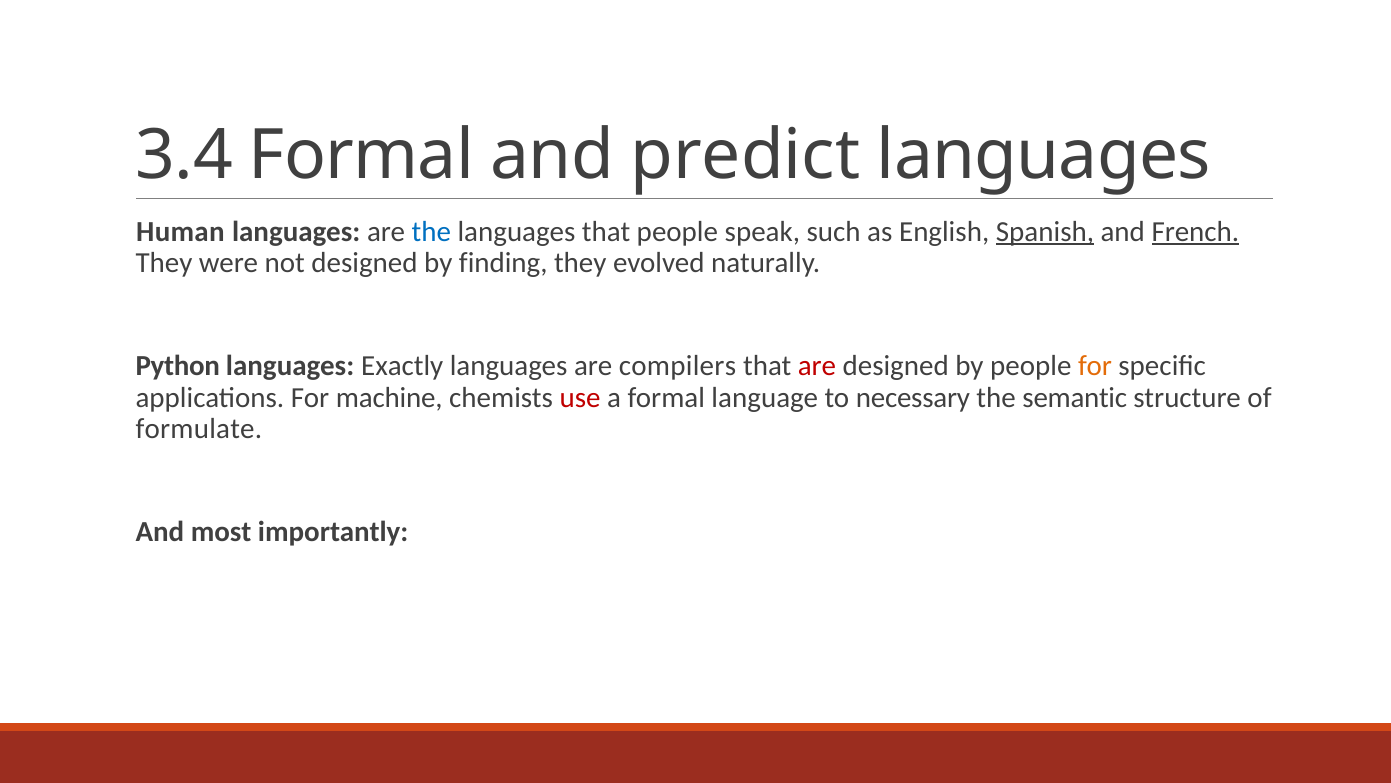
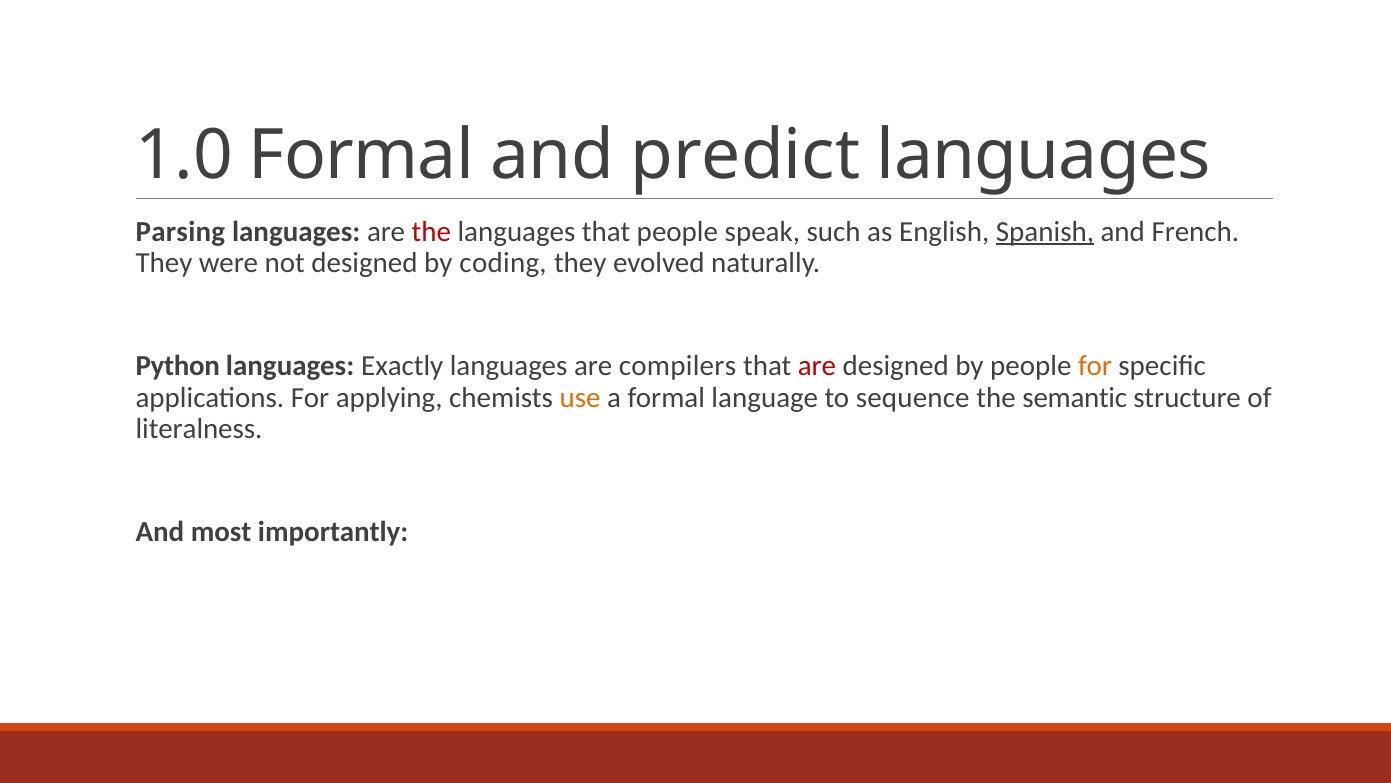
3.4: 3.4 -> 1.0
Human: Human -> Parsing
the at (431, 231) colour: blue -> red
French underline: present -> none
finding: finding -> coding
machine: machine -> applying
use colour: red -> orange
necessary: necessary -> sequence
formulate: formulate -> literalness
